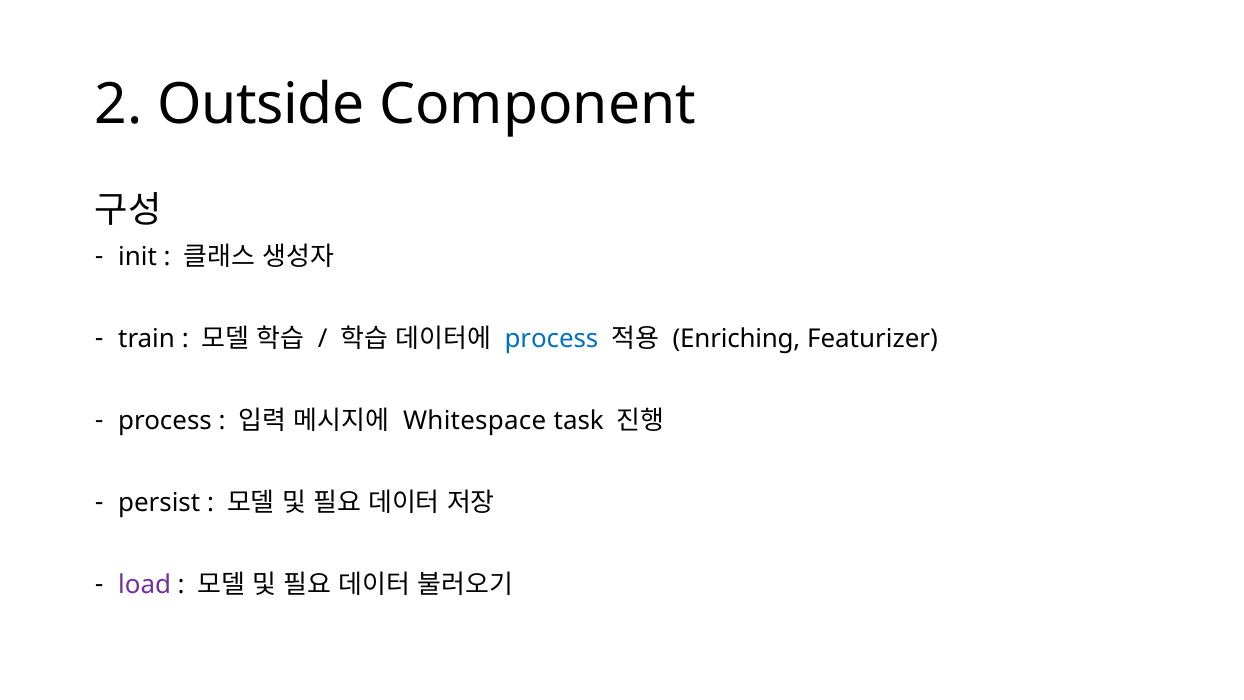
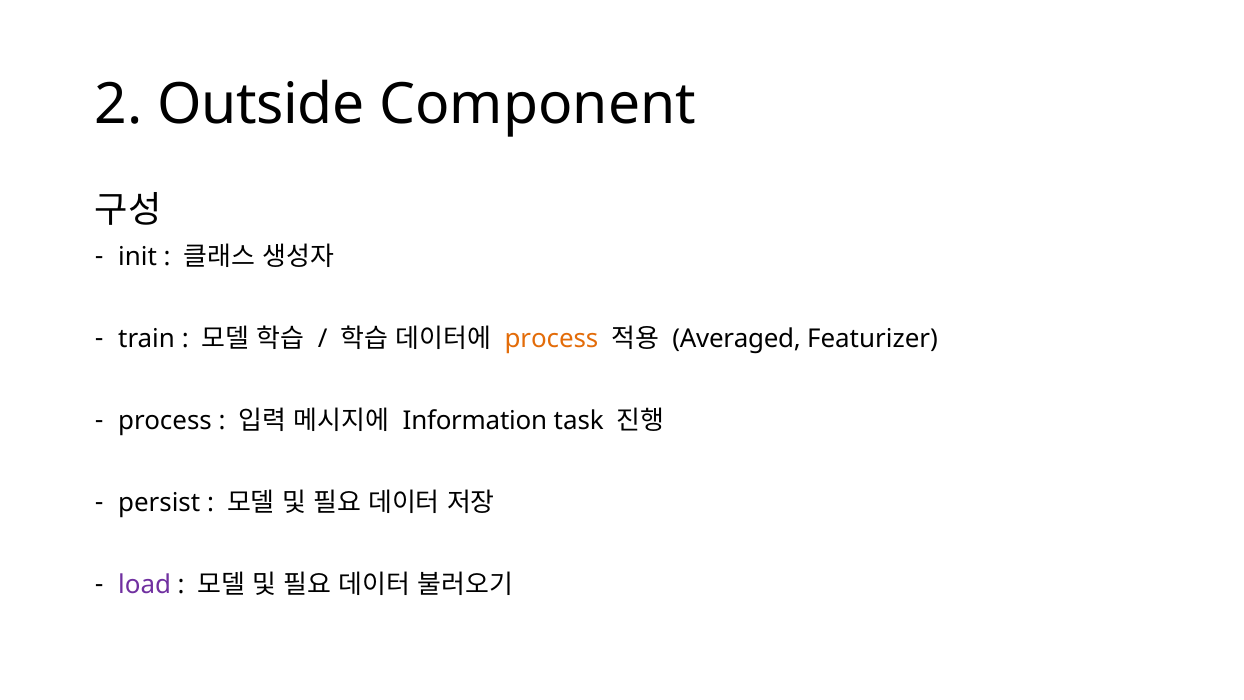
process at (551, 339) colour: blue -> orange
Enriching: Enriching -> Averaged
Whitespace: Whitespace -> Information
